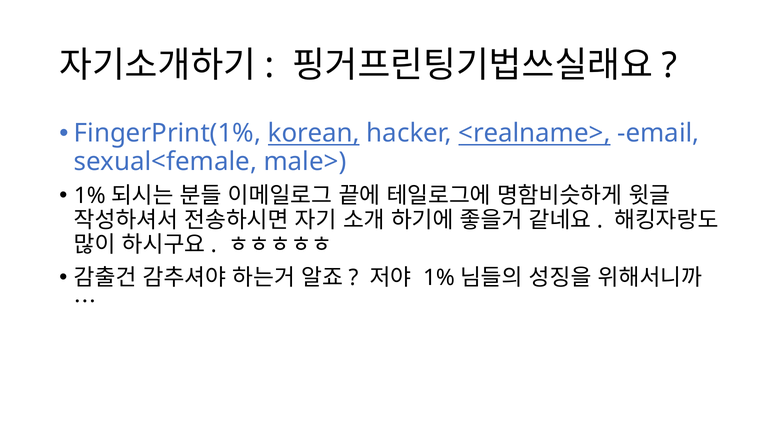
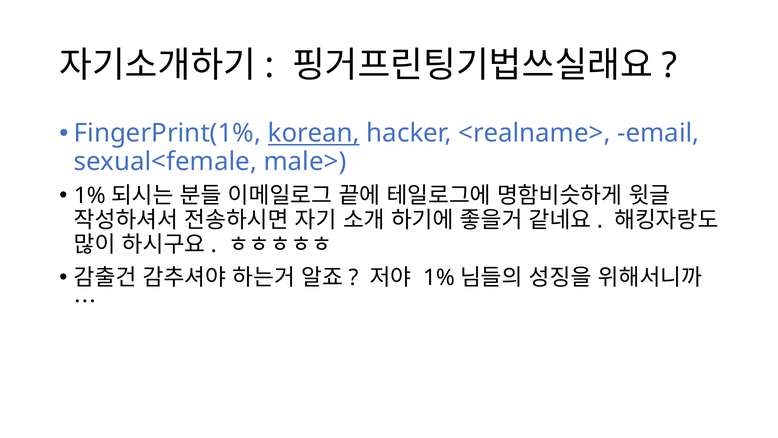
<realname> underline: present -> none
